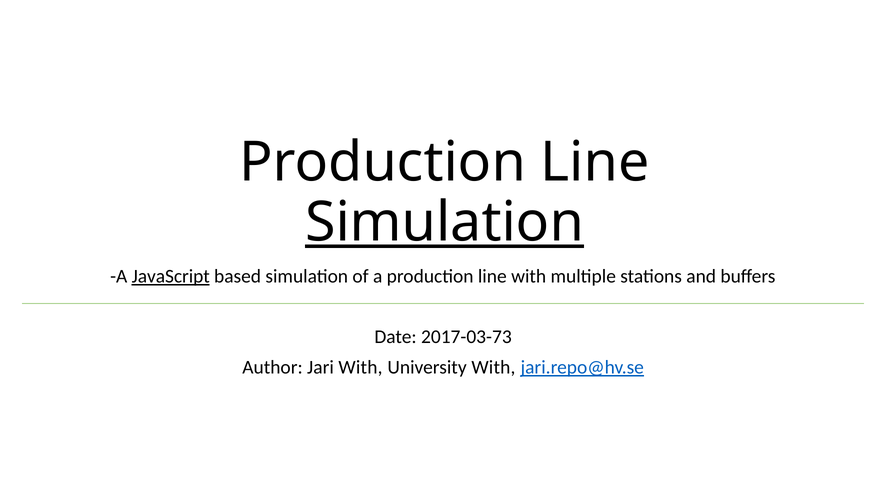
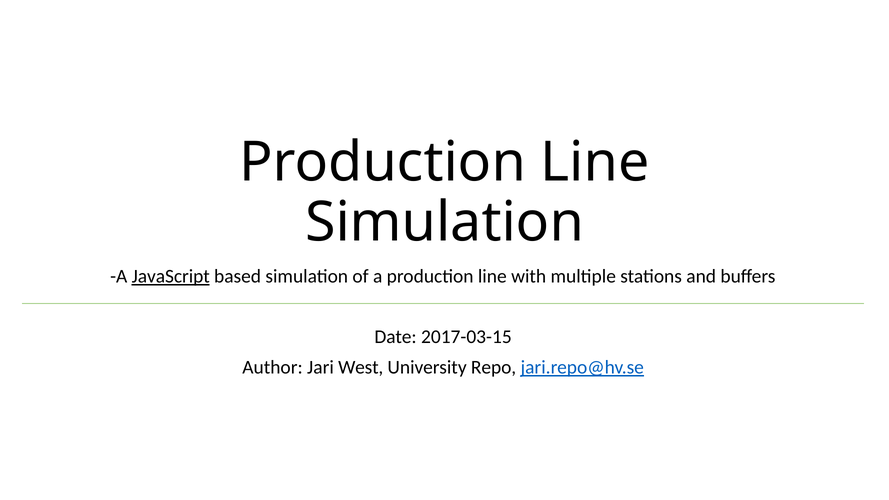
Simulation at (444, 222) underline: present -> none
2017-03-73: 2017-03-73 -> 2017-03-15
Jari With: With -> West
University With: With -> Repo
